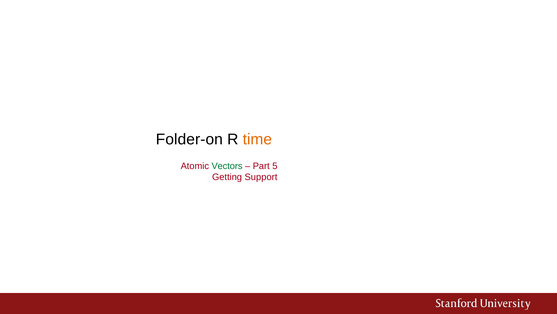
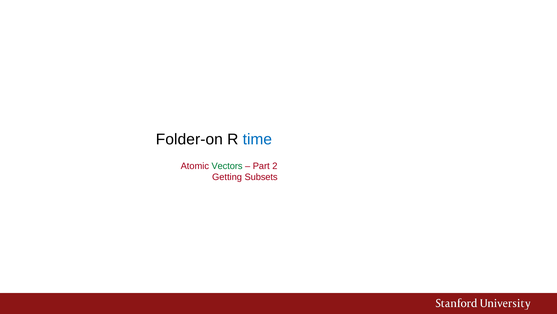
time colour: orange -> blue
5: 5 -> 2
Support: Support -> Subsets
